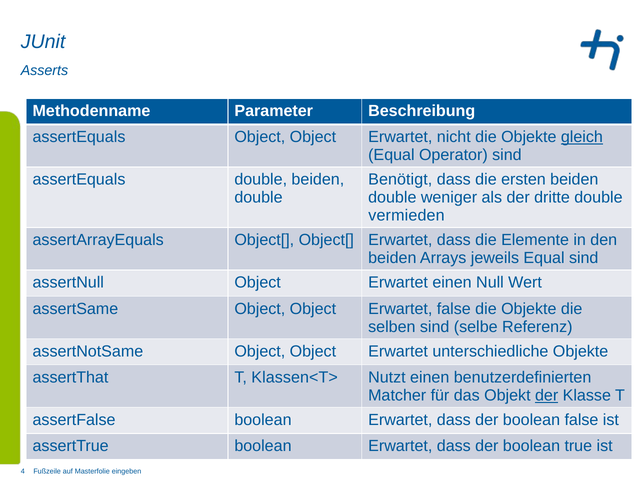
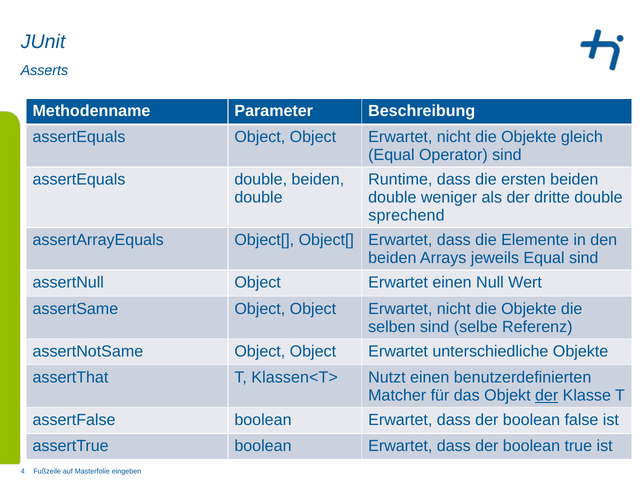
gleich underline: present -> none
Benötigt: Benötigt -> Runtime
vermieden: vermieden -> sprechend
false at (454, 308): false -> nicht
